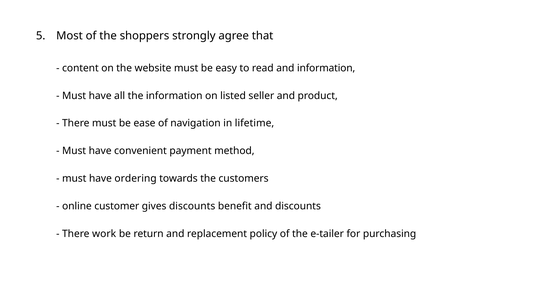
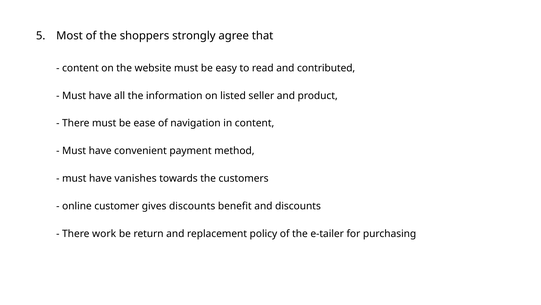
and information: information -> contributed
in lifetime: lifetime -> content
ordering: ordering -> vanishes
